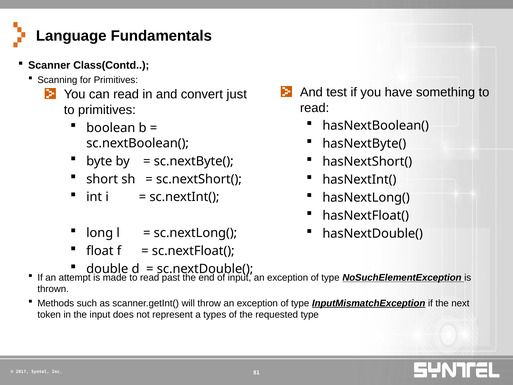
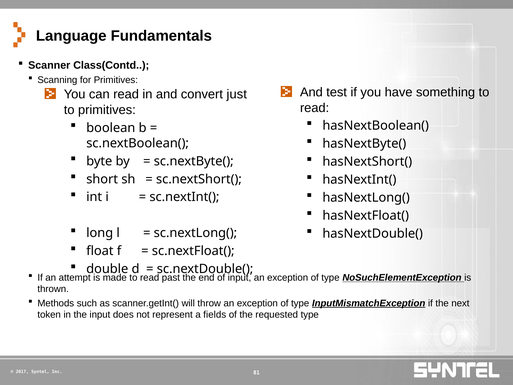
types: types -> fields
